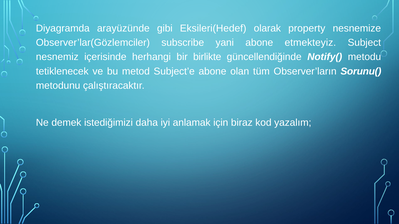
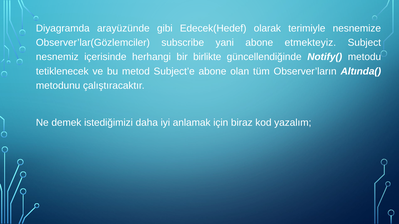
Eksileri(Hedef: Eksileri(Hedef -> Edecek(Hedef
property: property -> terimiyle
Sorunu(: Sorunu( -> Altında(
